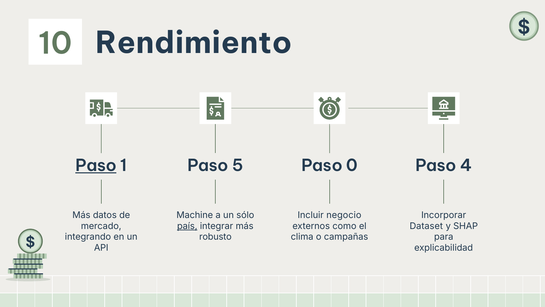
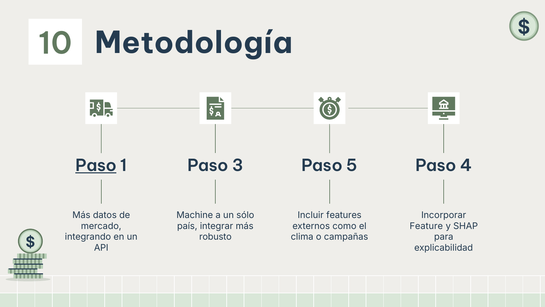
Rendimiento: Rendimiento -> Metodología
5: 5 -> 3
0: 0 -> 5
negocio: negocio -> features
país underline: present -> none
Dataset: Dataset -> Feature
